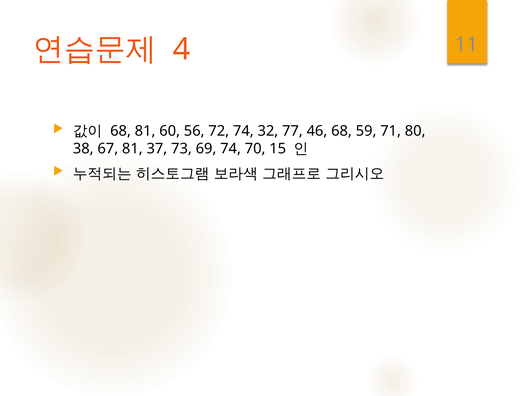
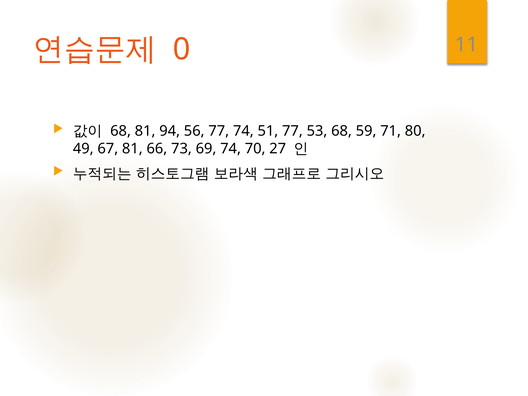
4: 4 -> 0
60: 60 -> 94
56 72: 72 -> 77
32: 32 -> 51
46: 46 -> 53
38: 38 -> 49
37: 37 -> 66
15: 15 -> 27
